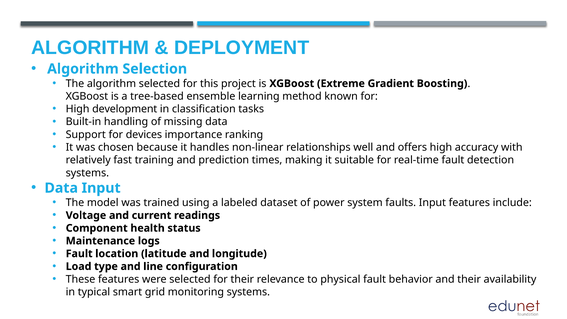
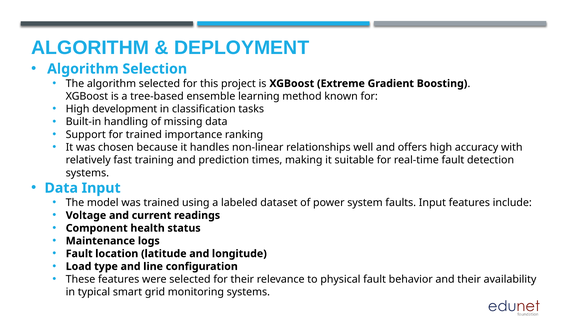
for devices: devices -> trained
